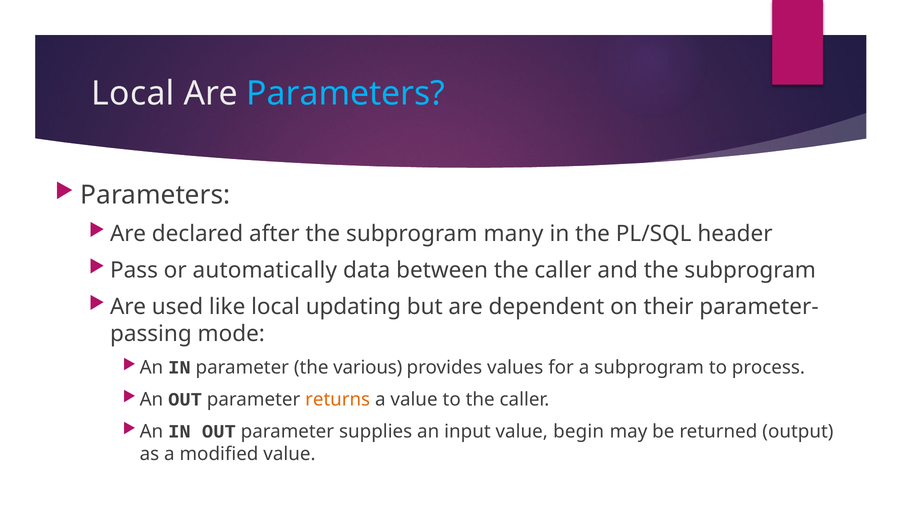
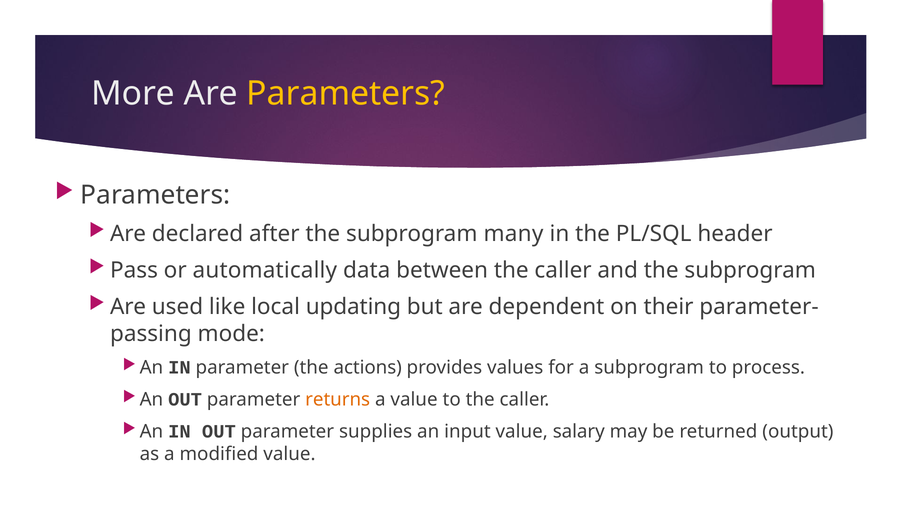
Local at (133, 93): Local -> More
Parameters at (346, 93) colour: light blue -> yellow
various: various -> actions
begin: begin -> salary
